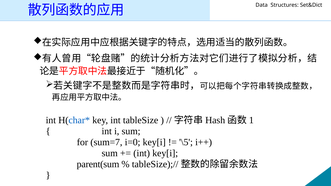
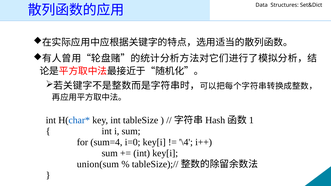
sum=7: sum=7 -> sum=4
\5: \5 -> \4
parent(sum: parent(sum -> union(sum
